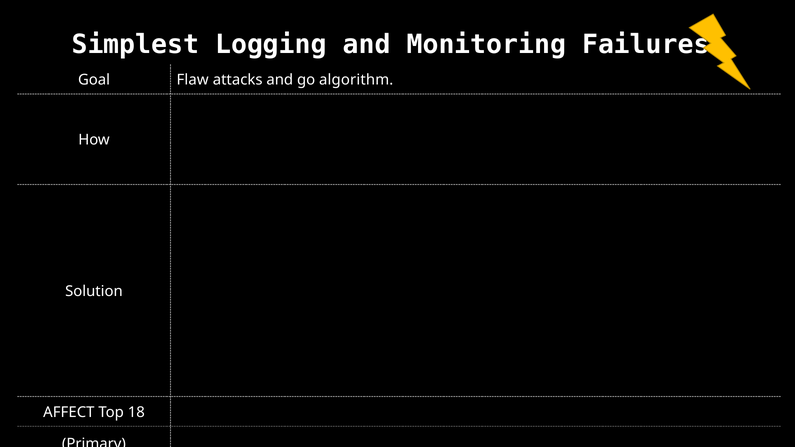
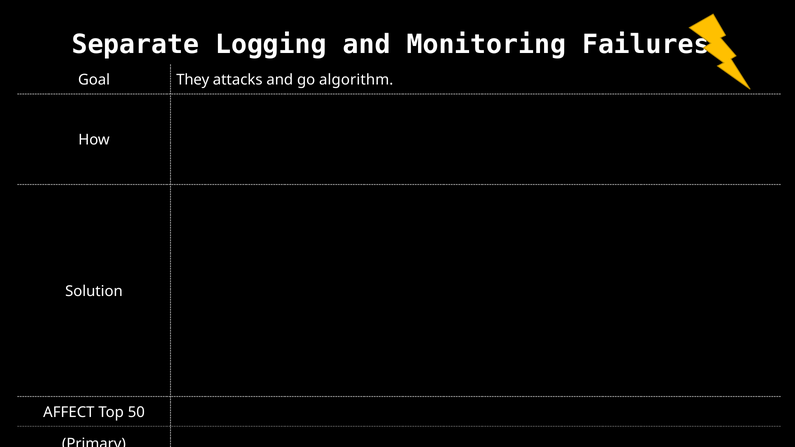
Simplest: Simplest -> Separate
Flaw: Flaw -> They
18: 18 -> 50
